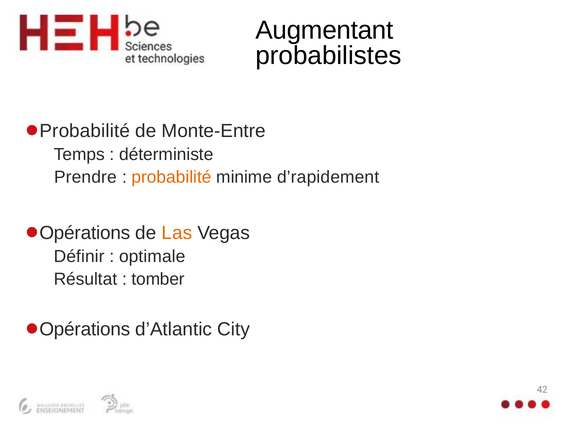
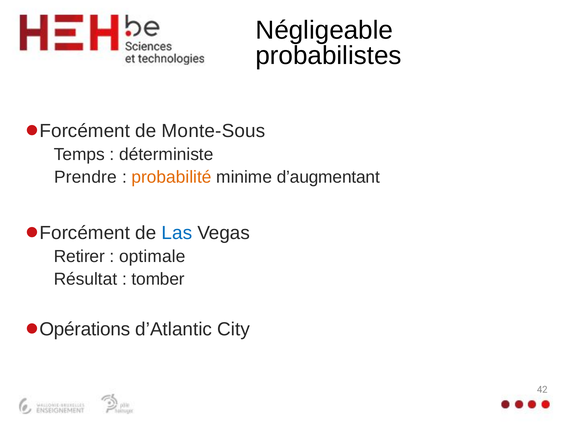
Augmentant: Augmentant -> Négligeable
Probabilité at (85, 131): Probabilité -> Forcément
Monte-Entre: Monte-Entre -> Monte-Sous
d’rapidement: d’rapidement -> d’augmentant
Opérations at (85, 233): Opérations -> Forcément
Las colour: orange -> blue
Définir: Définir -> Retirer
